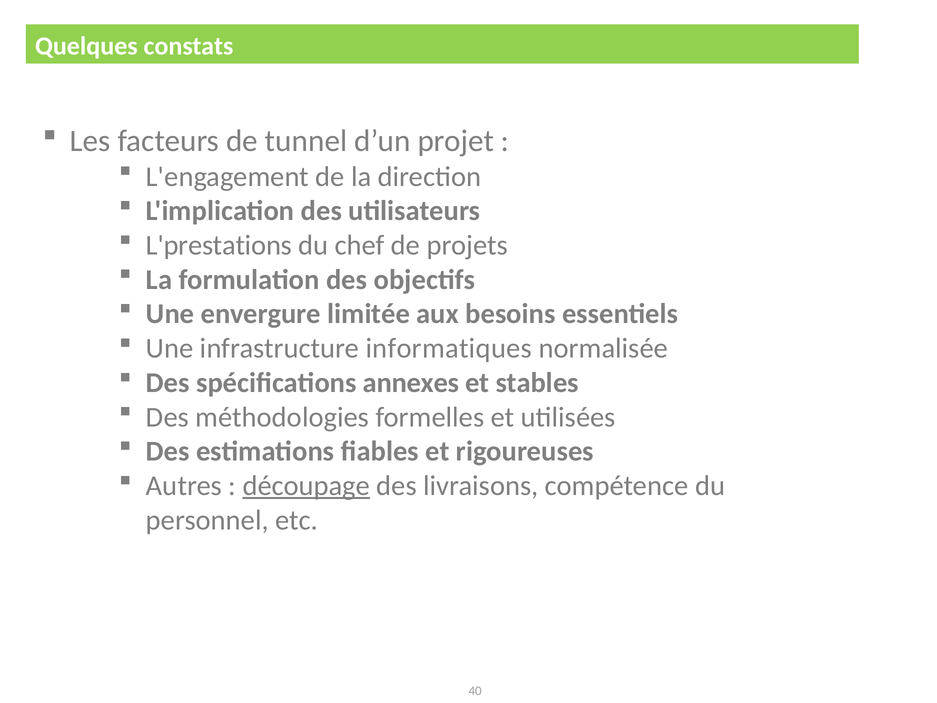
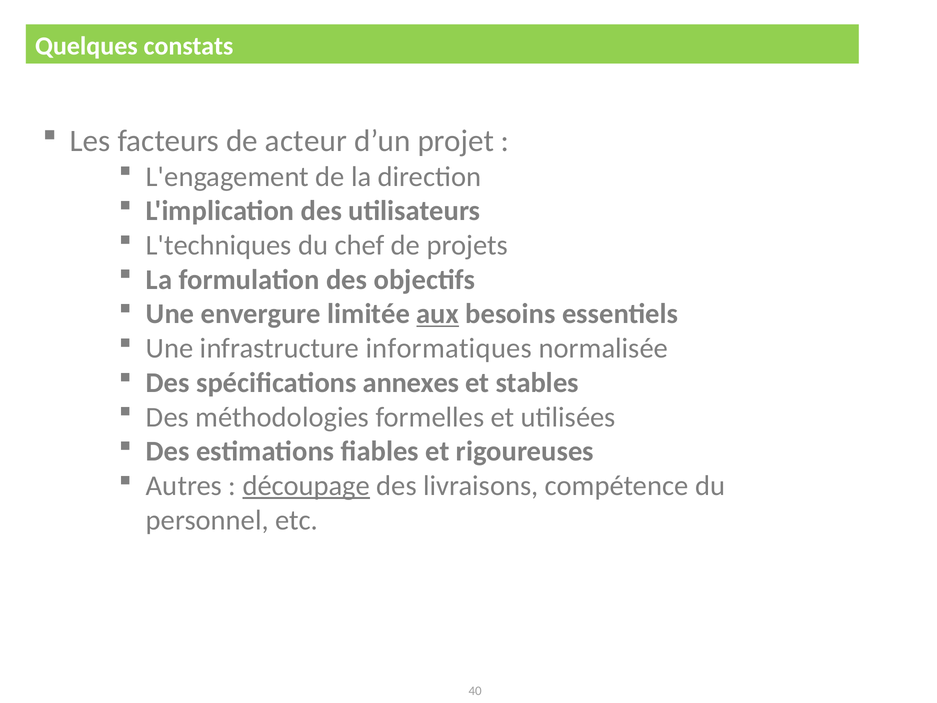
tunnel: tunnel -> acteur
L'prestations: L'prestations -> L'techniques
aux underline: none -> present
